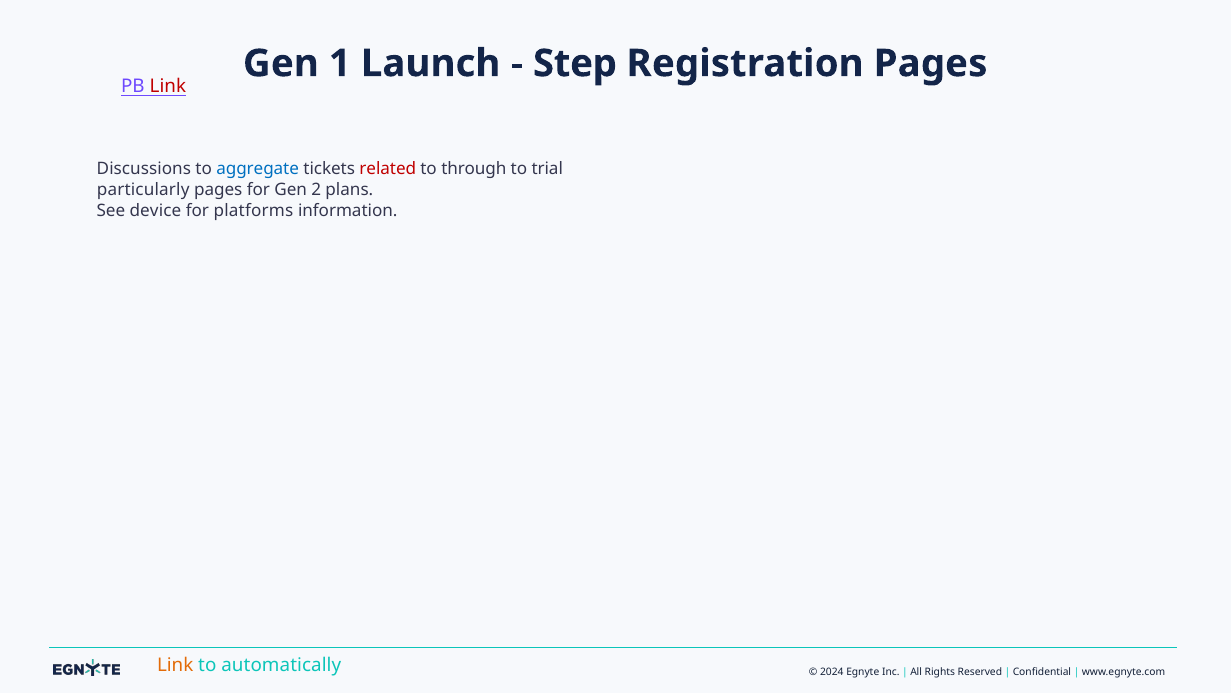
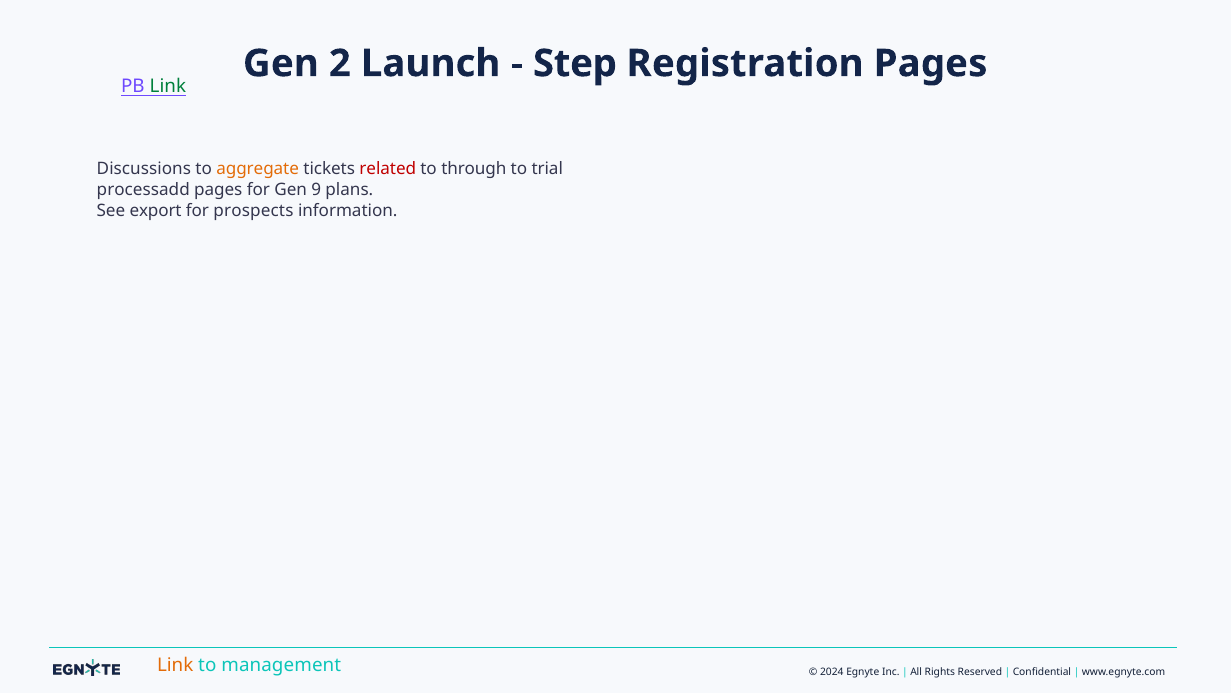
1: 1 -> 2
Link at (168, 86) colour: red -> green
aggregate colour: blue -> orange
particularly: particularly -> processadd
2: 2 -> 9
device: device -> export
platforms: platforms -> prospects
automatically: automatically -> management
